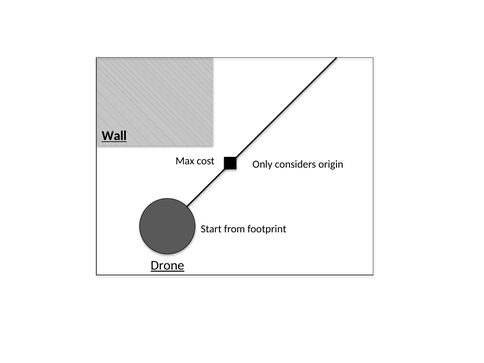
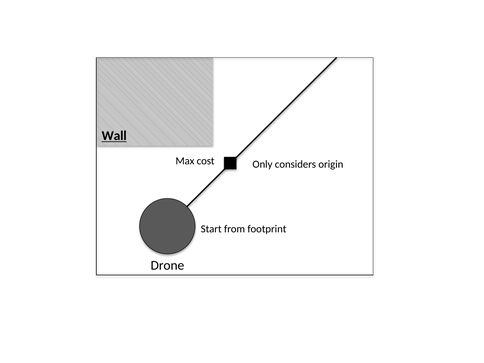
Drone underline: present -> none
